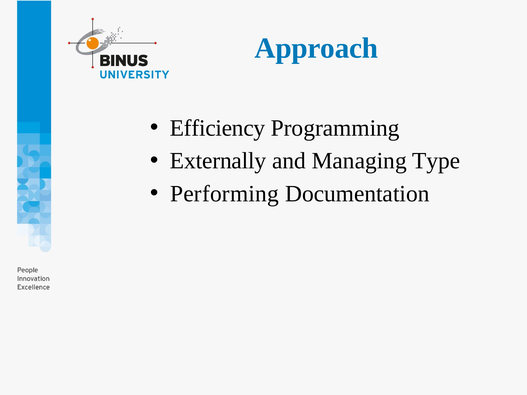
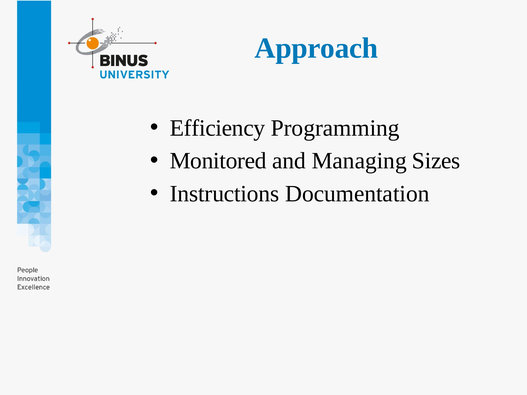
Externally: Externally -> Monitored
Type: Type -> Sizes
Performing: Performing -> Instructions
